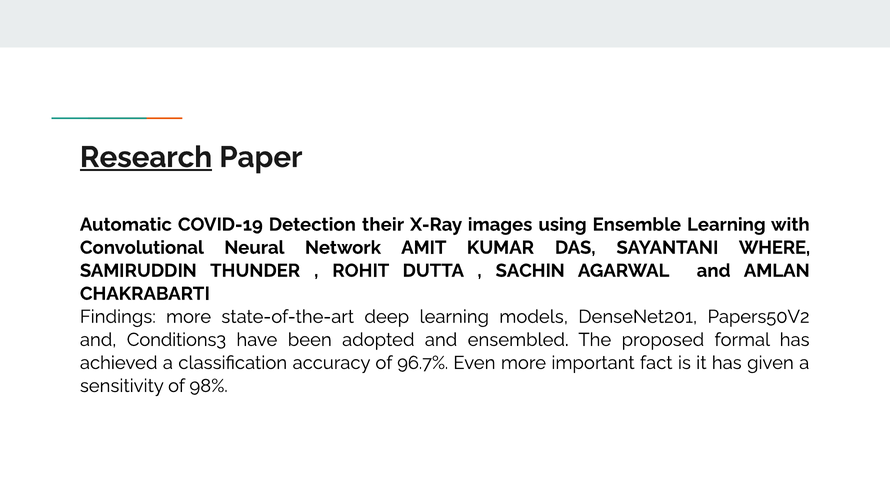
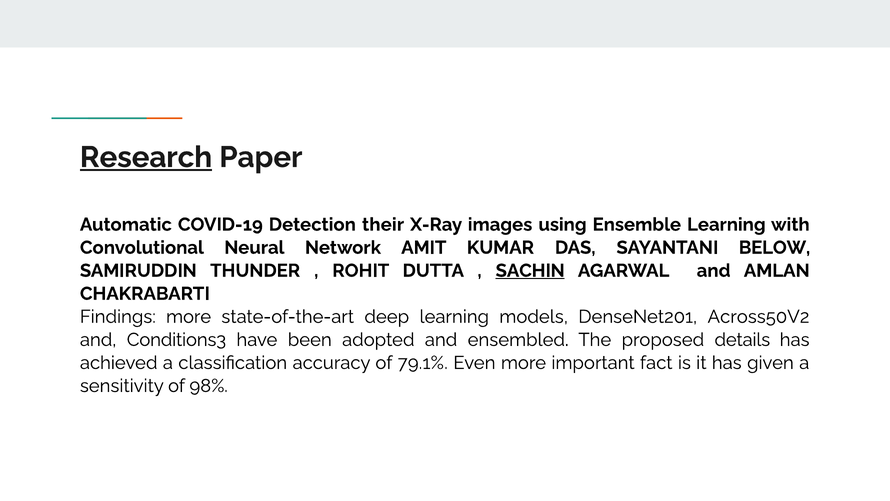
WHERE: WHERE -> BELOW
SACHIN underline: none -> present
Papers50V2: Papers50V2 -> Across50V2
formal: formal -> details
96.7%: 96.7% -> 79.1%
